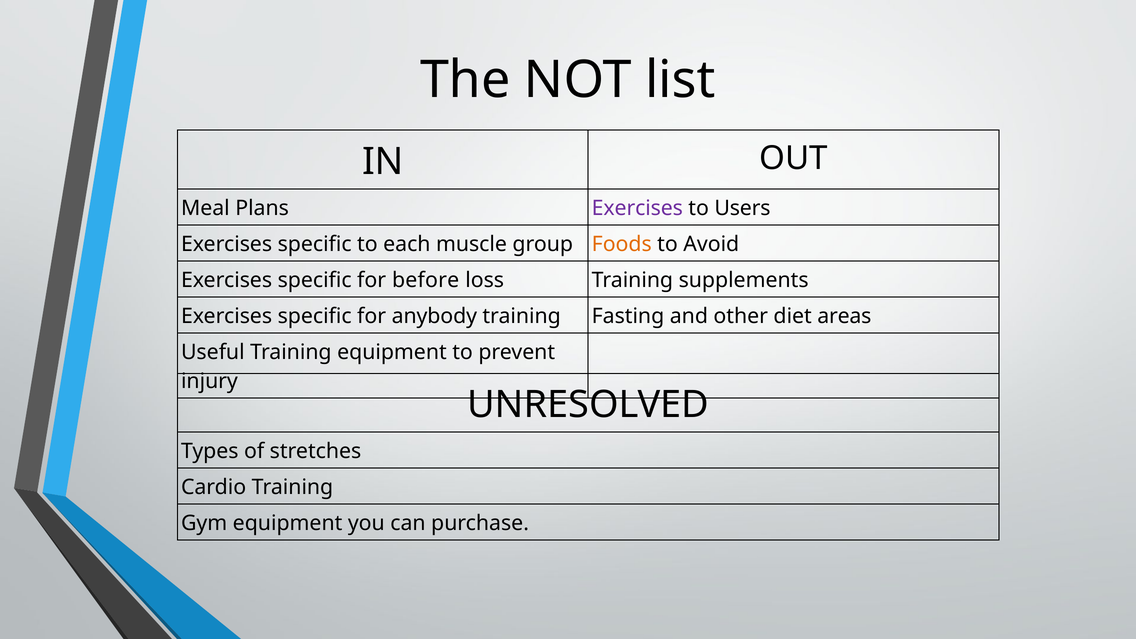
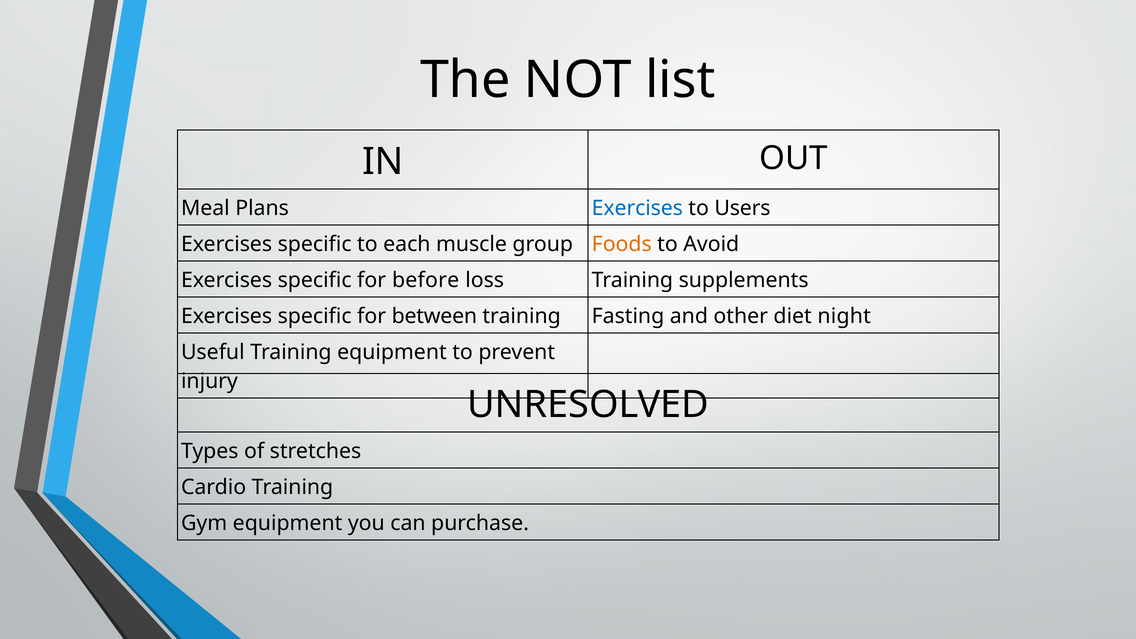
Exercises at (637, 208) colour: purple -> blue
anybody: anybody -> between
areas: areas -> night
